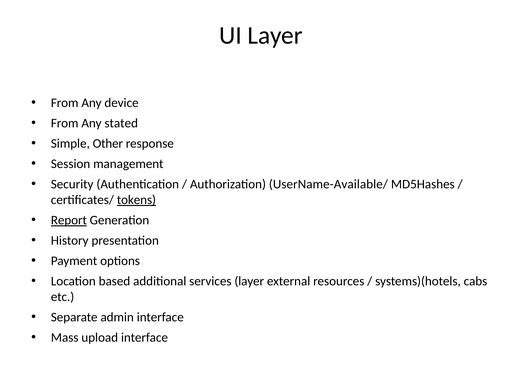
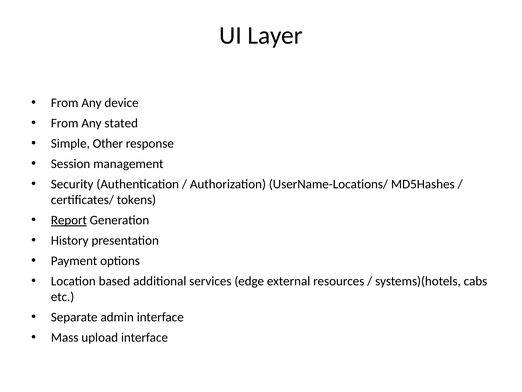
UserName-Available/: UserName-Available/ -> UserName-Locations/
tokens underline: present -> none
services layer: layer -> edge
